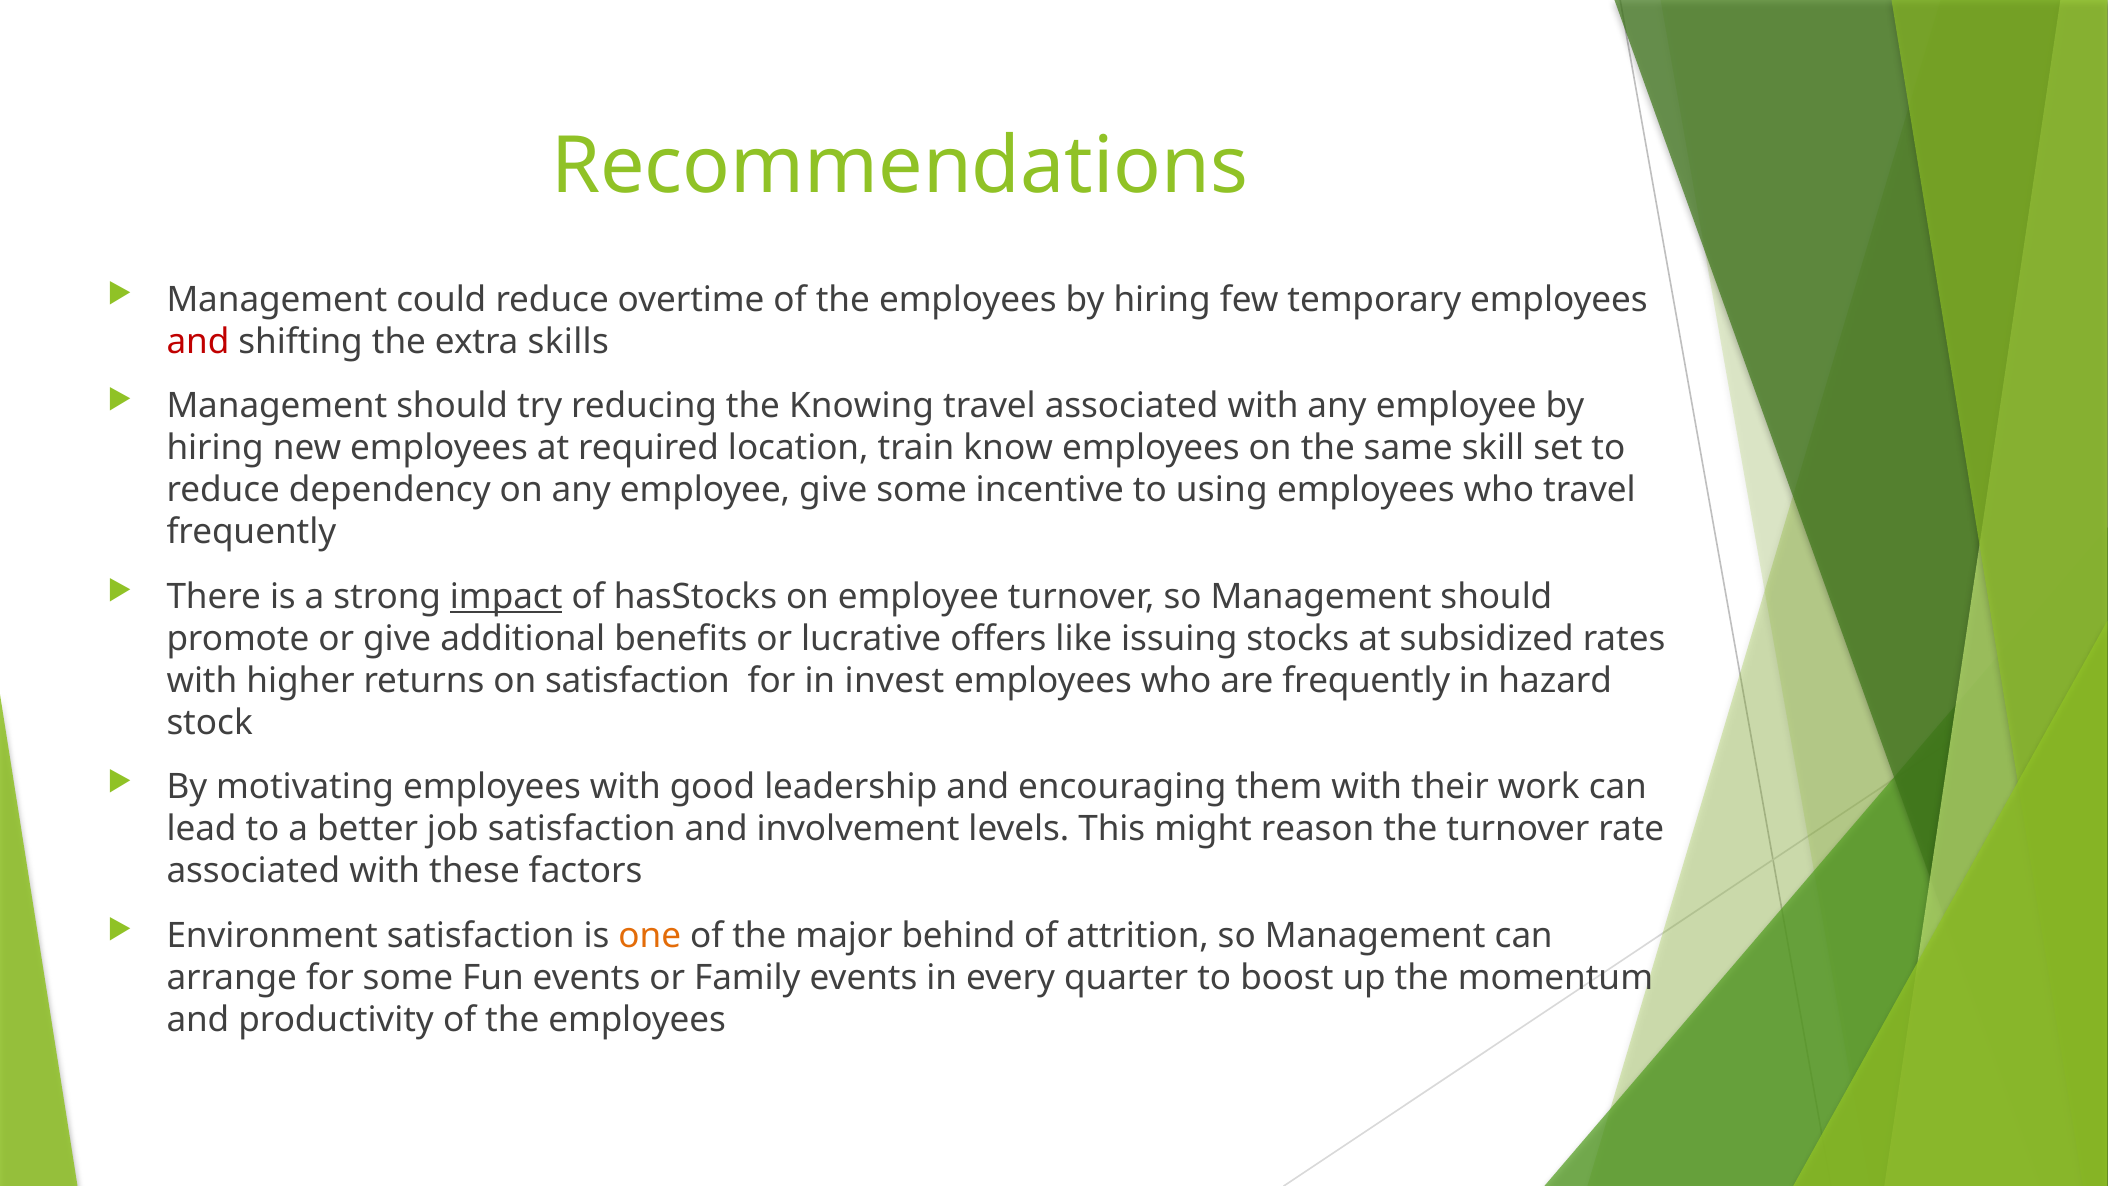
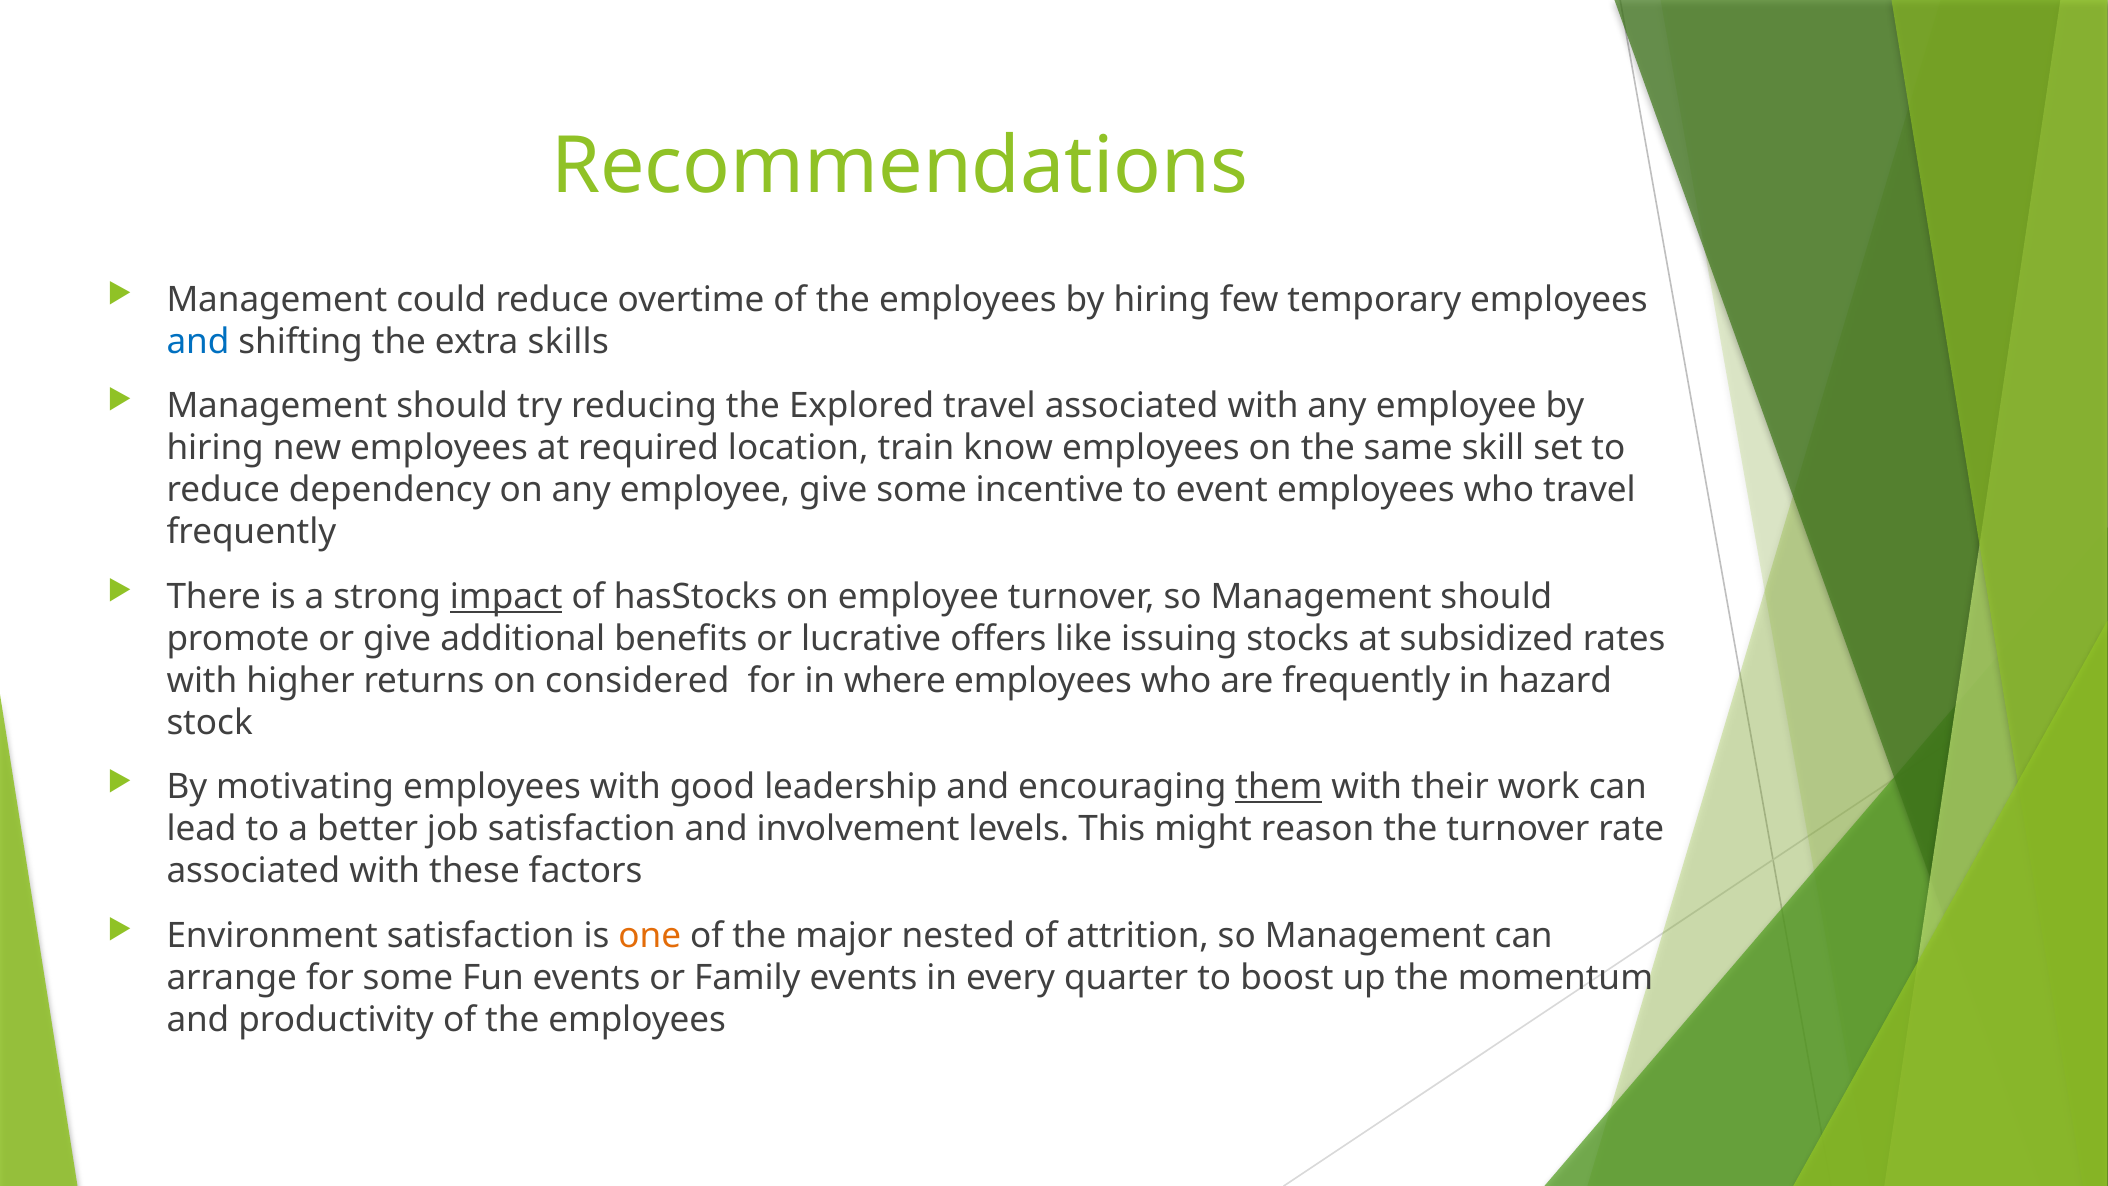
and at (198, 342) colour: red -> blue
Knowing: Knowing -> Explored
using: using -> event
on satisfaction: satisfaction -> considered
invest: invest -> where
them underline: none -> present
behind: behind -> nested
